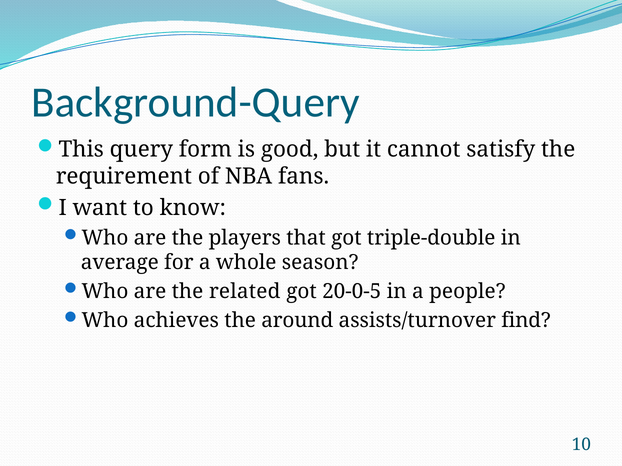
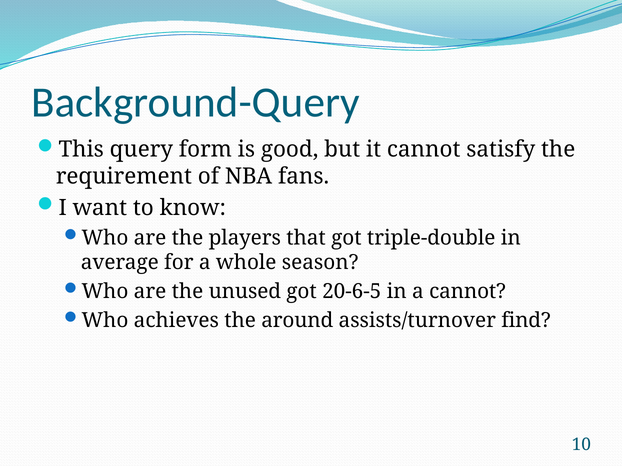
related: related -> unused
20-0-5: 20-0-5 -> 20-6-5
a people: people -> cannot
